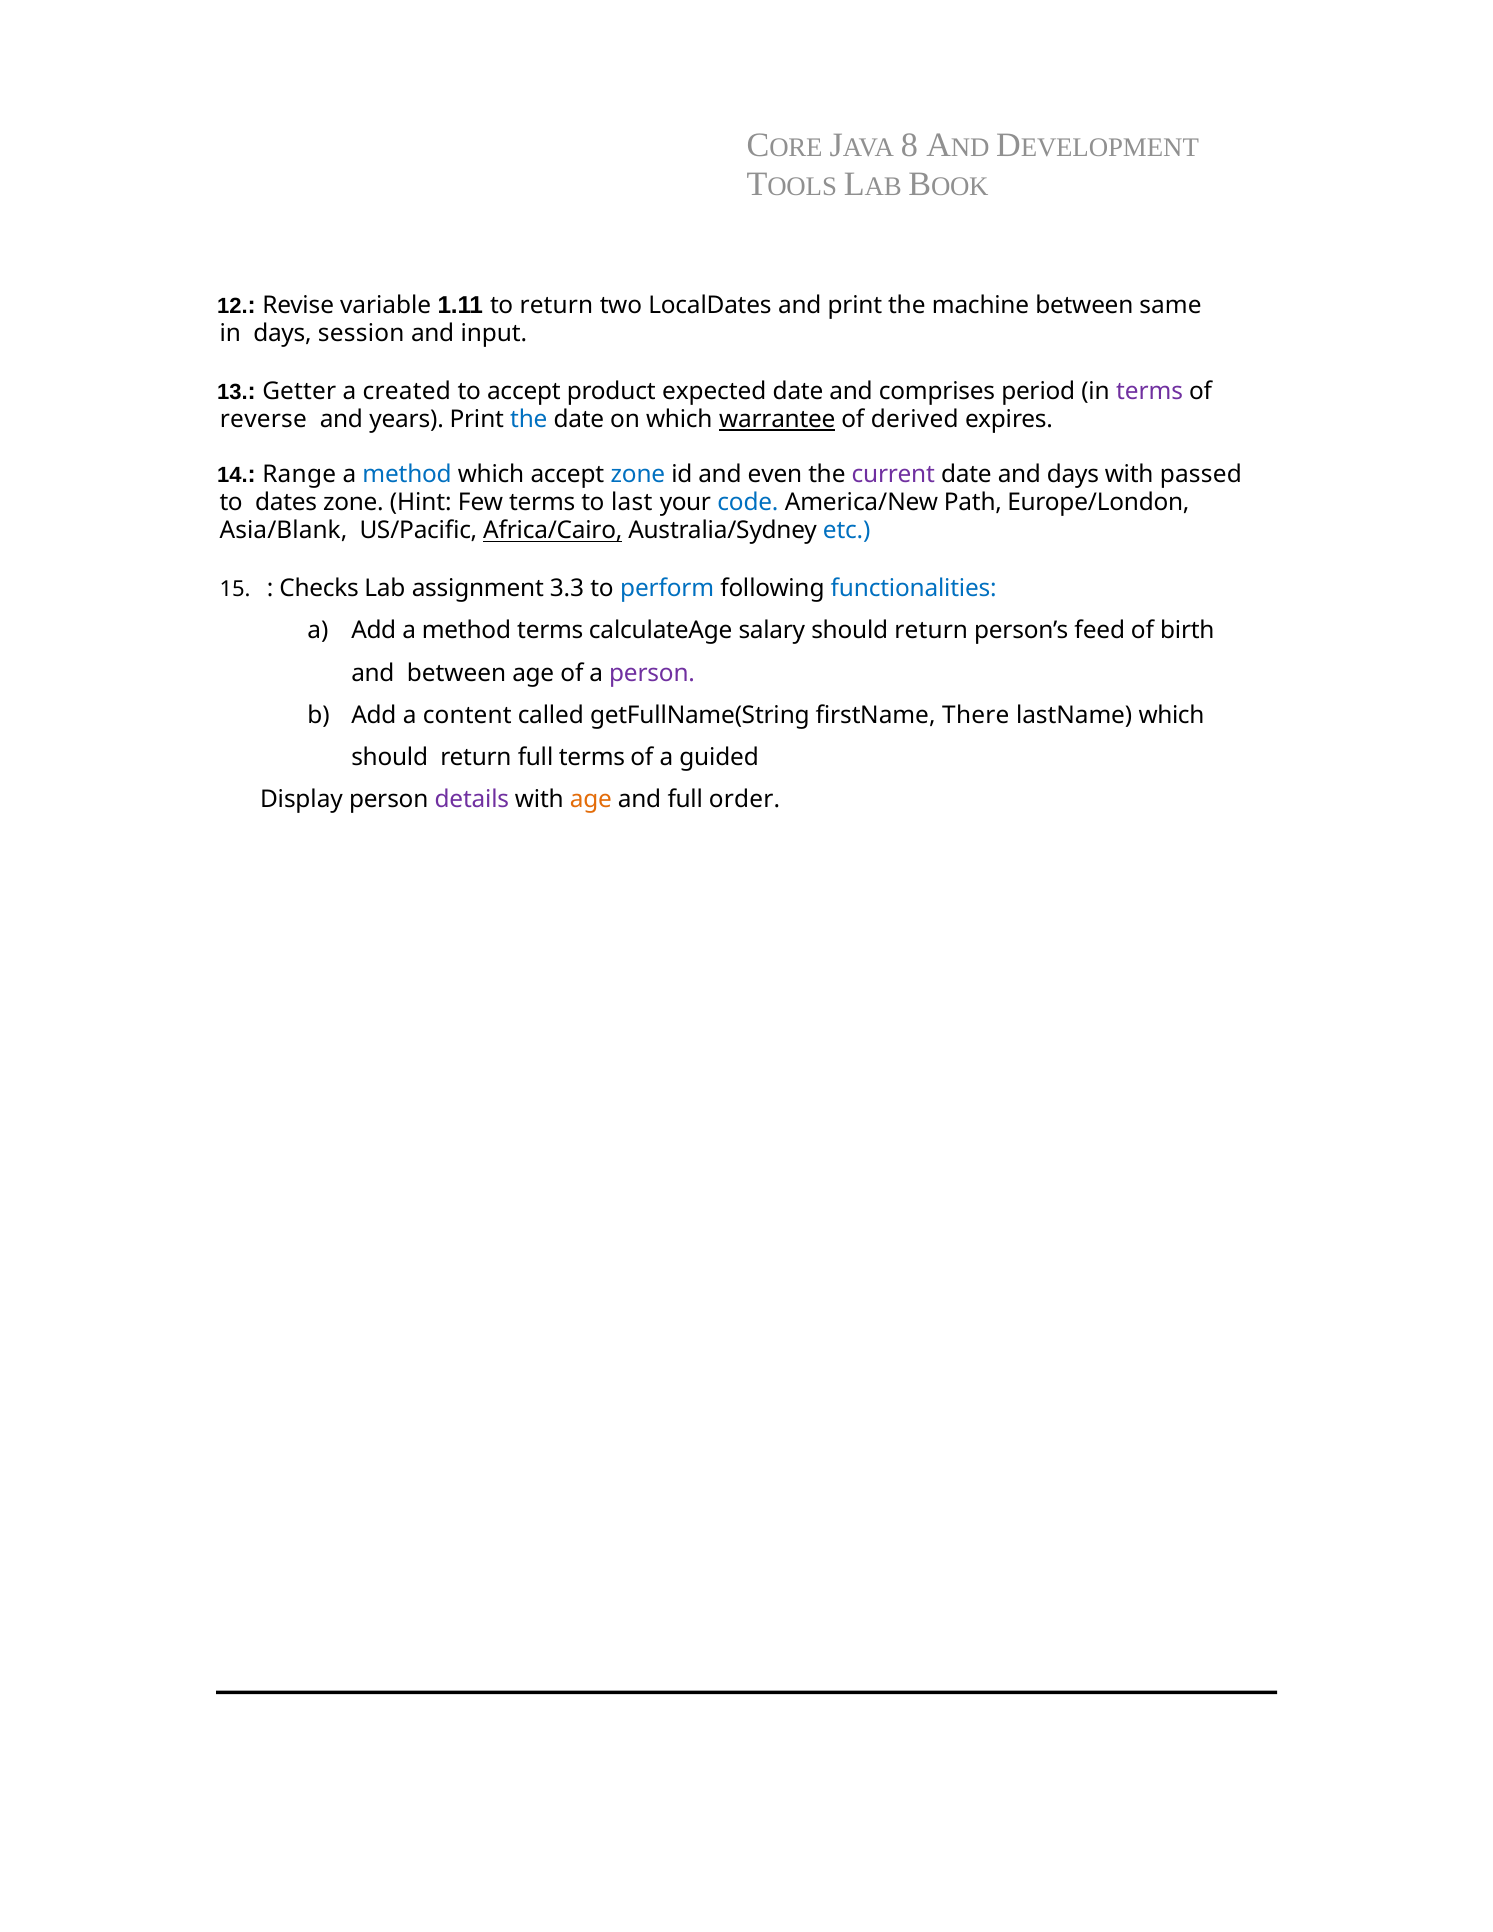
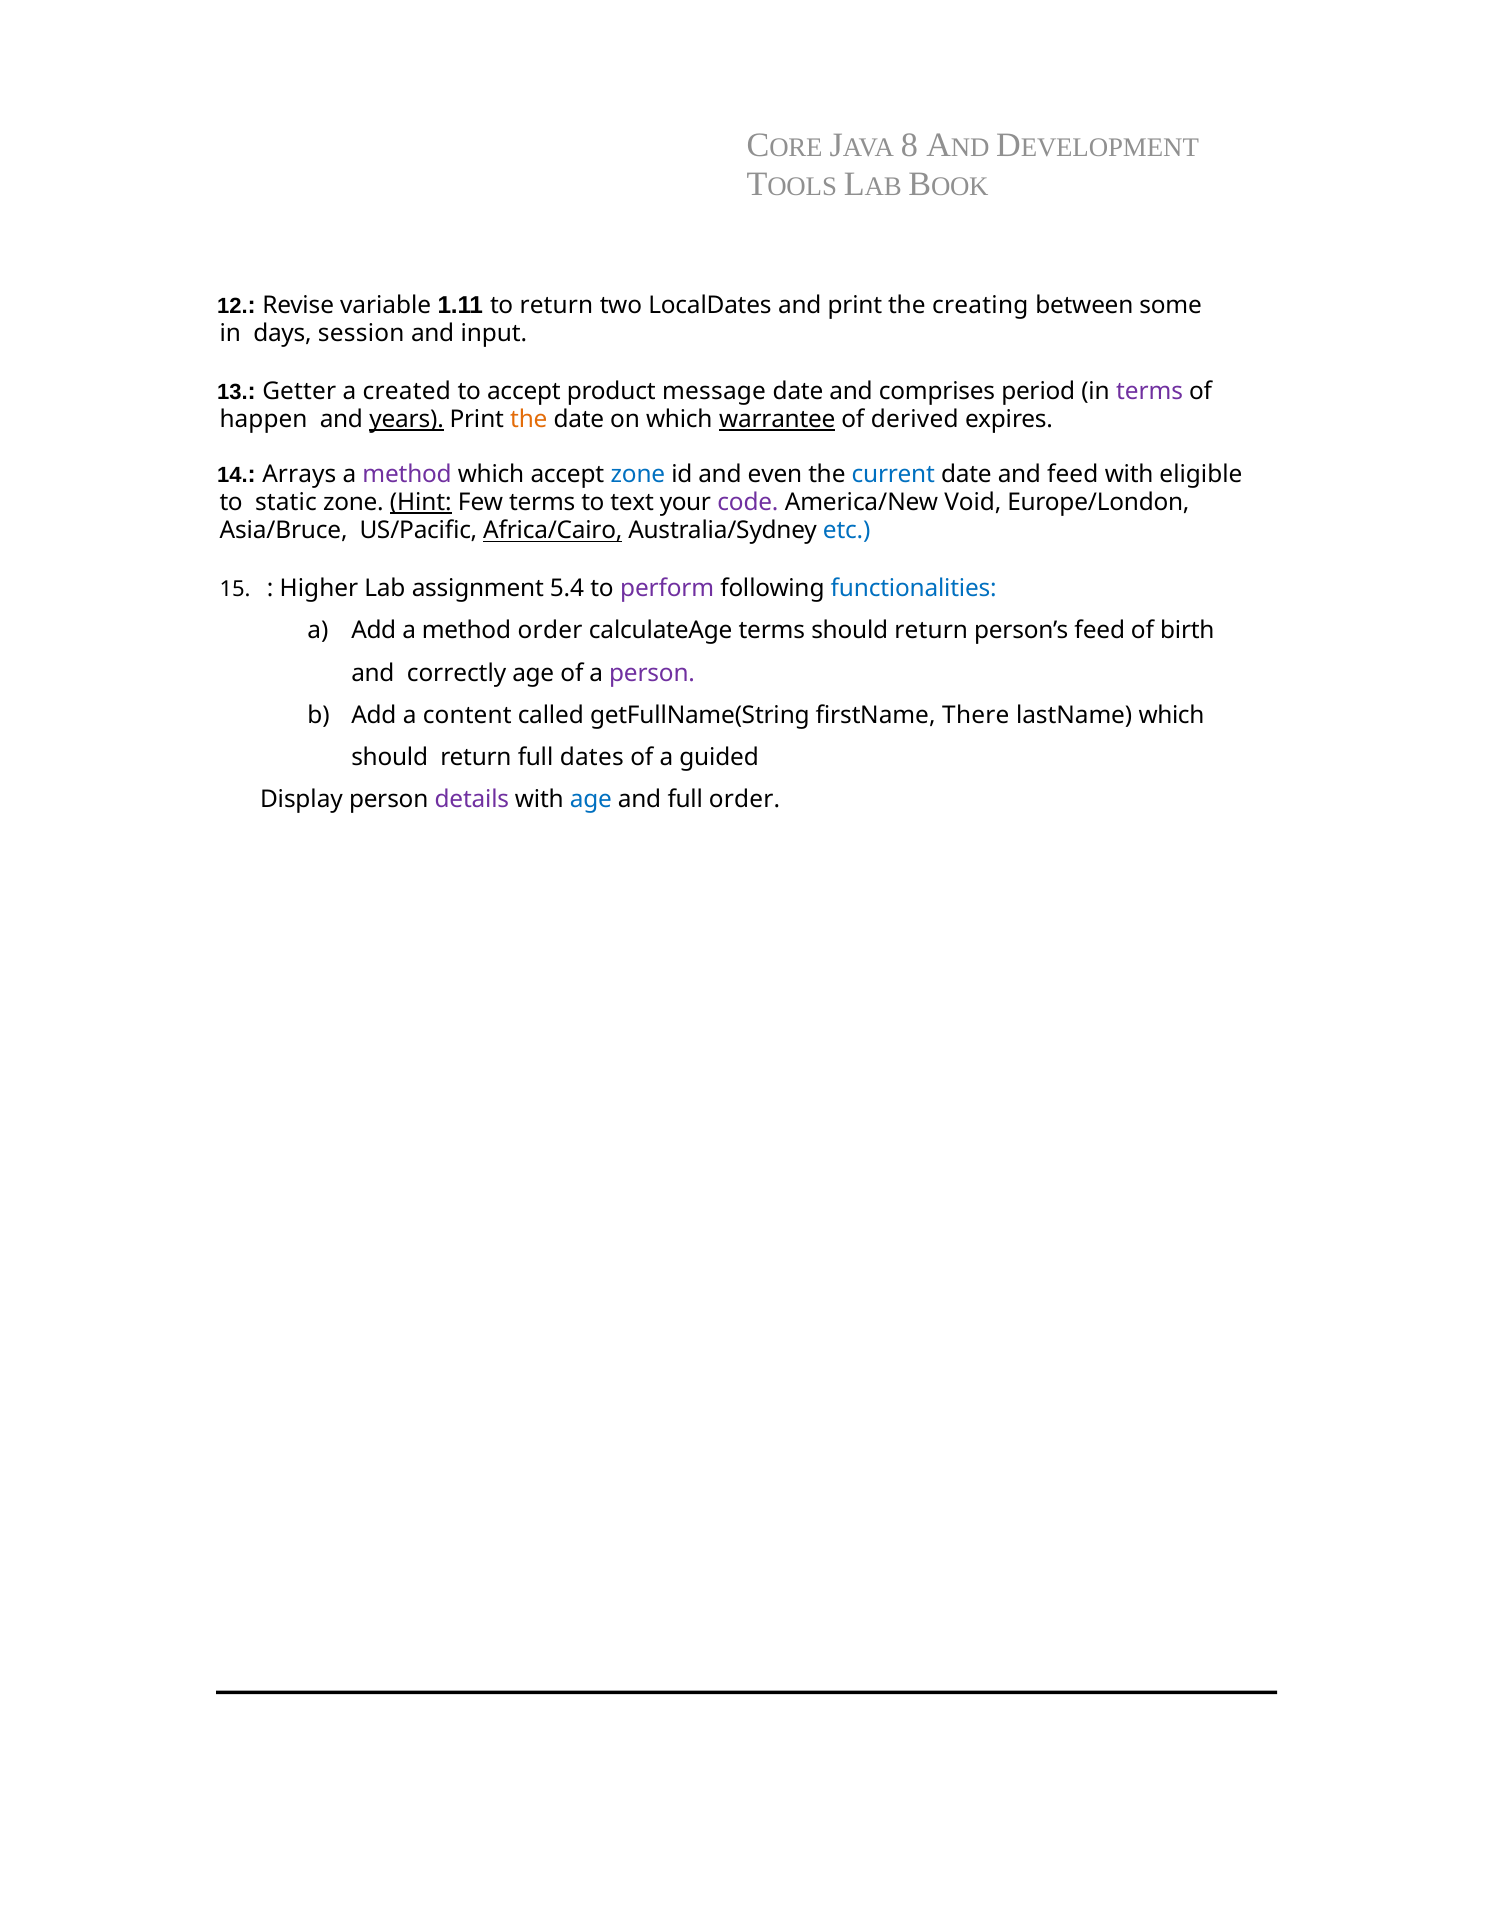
machine: machine -> creating
same: same -> some
expected: expected -> message
reverse: reverse -> happen
years underline: none -> present
the at (529, 419) colour: blue -> orange
Range: Range -> Arrays
method at (407, 475) colour: blue -> purple
current colour: purple -> blue
and days: days -> feed
passed: passed -> eligible
dates: dates -> static
Hint underline: none -> present
last: last -> text
code colour: blue -> purple
Path: Path -> Void
Asia/Blank: Asia/Blank -> Asia/Bruce
Checks: Checks -> Higher
3.3: 3.3 -> 5.4
perform colour: blue -> purple
method terms: terms -> order
calculateAge salary: salary -> terms
and between: between -> correctly
full terms: terms -> dates
age at (591, 799) colour: orange -> blue
